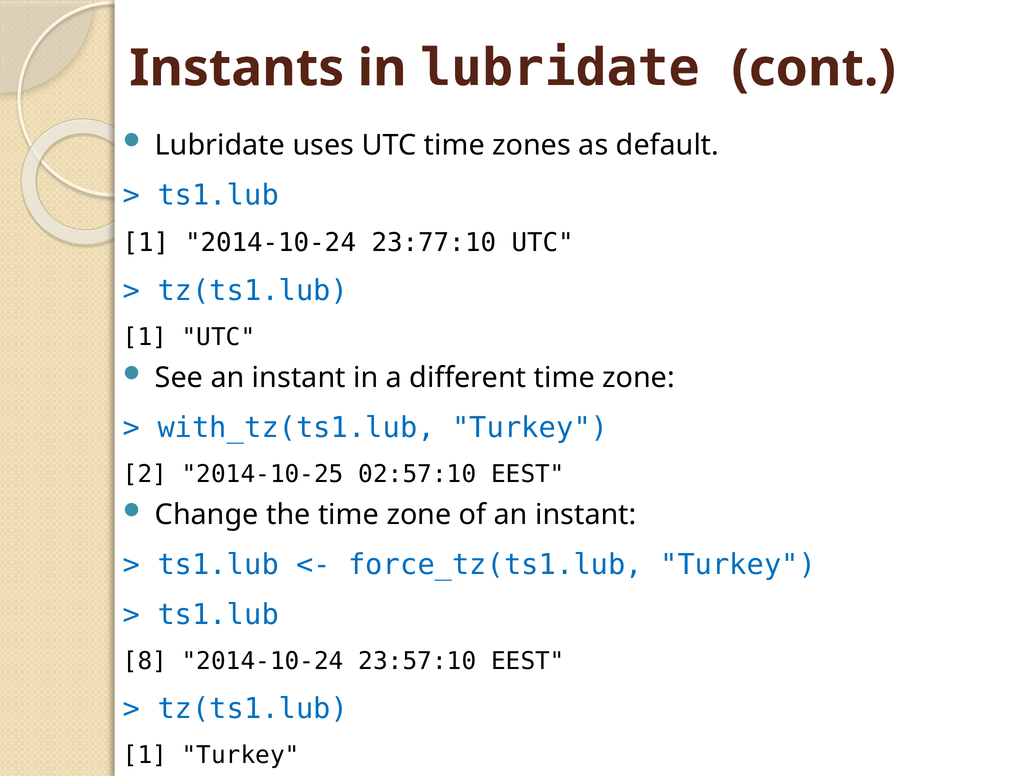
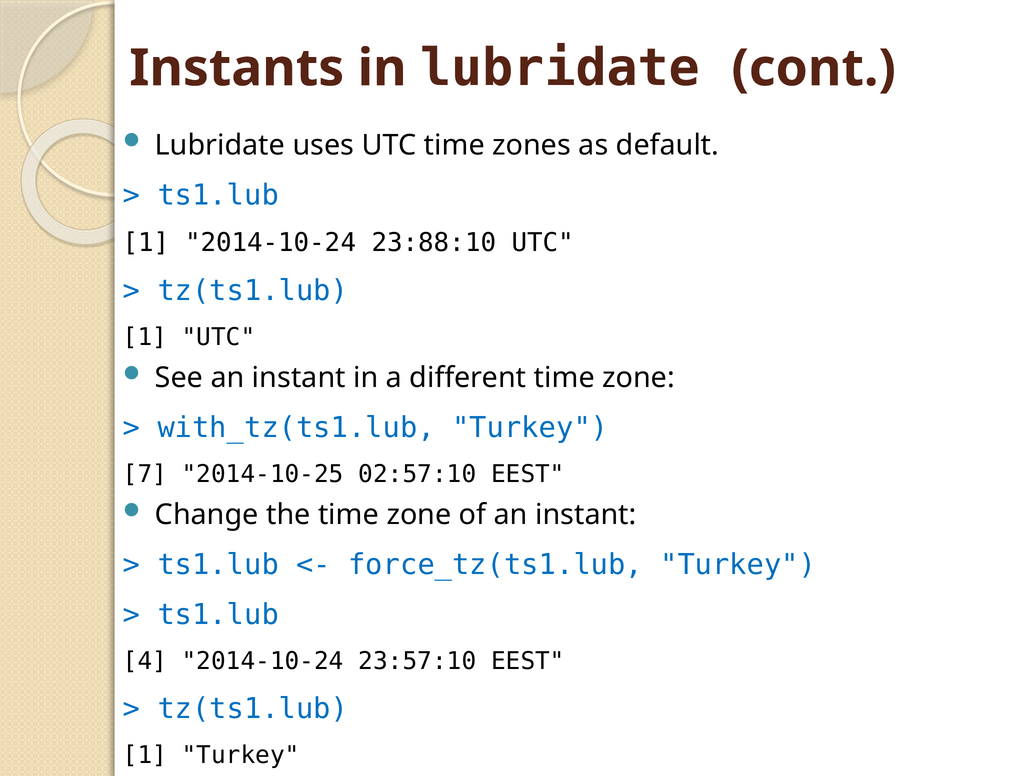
23:77:10: 23:77:10 -> 23:88:10
2: 2 -> 7
8: 8 -> 4
